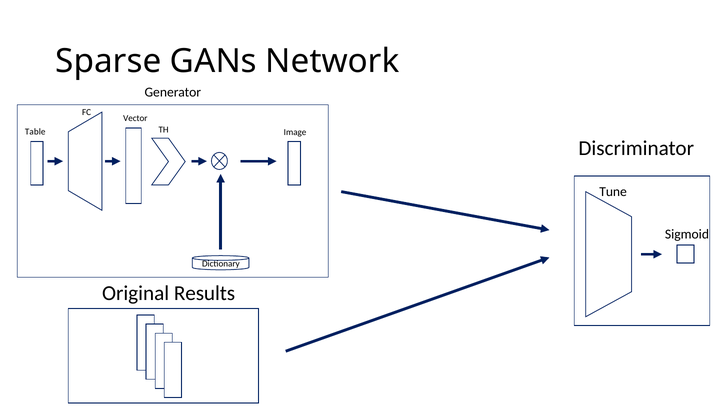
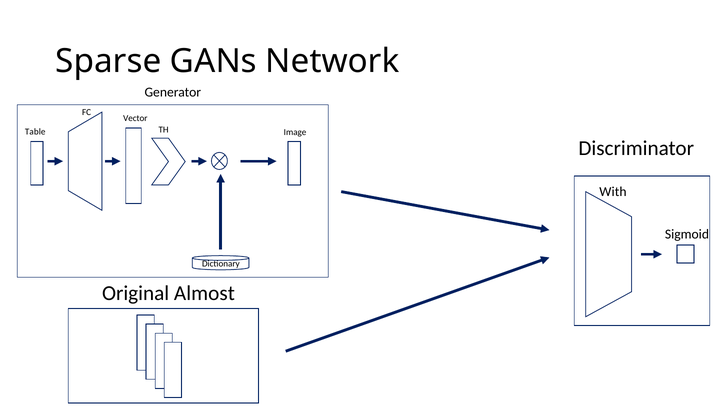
Tune: Tune -> With
Results: Results -> Almost
